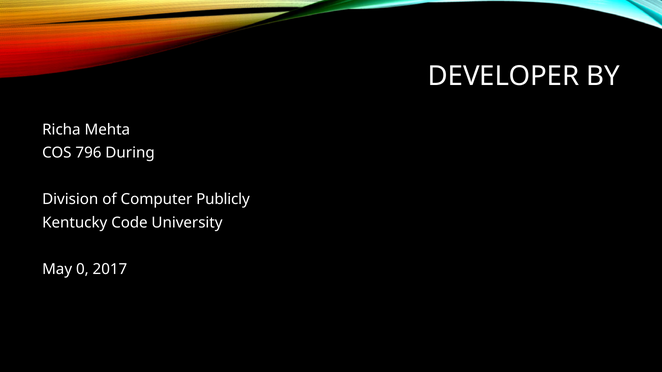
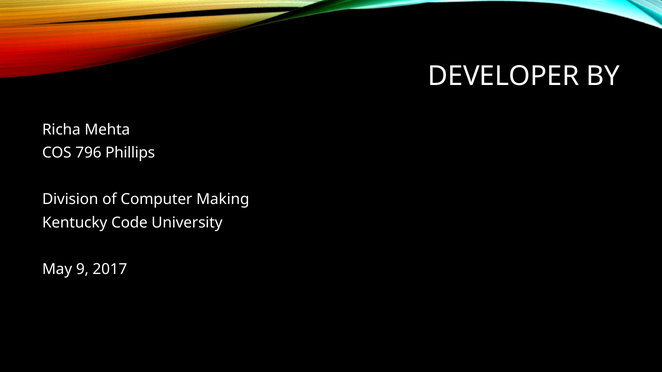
During: During -> Phillips
Publicly: Publicly -> Making
0: 0 -> 9
